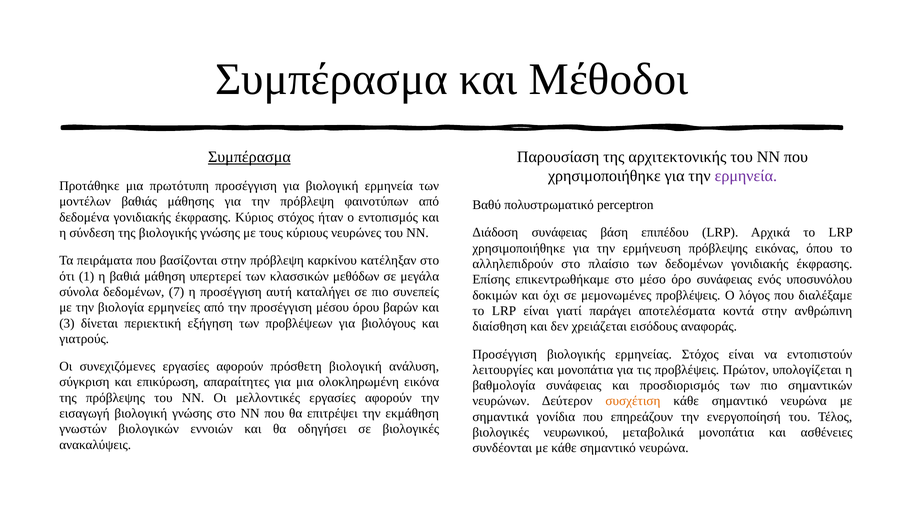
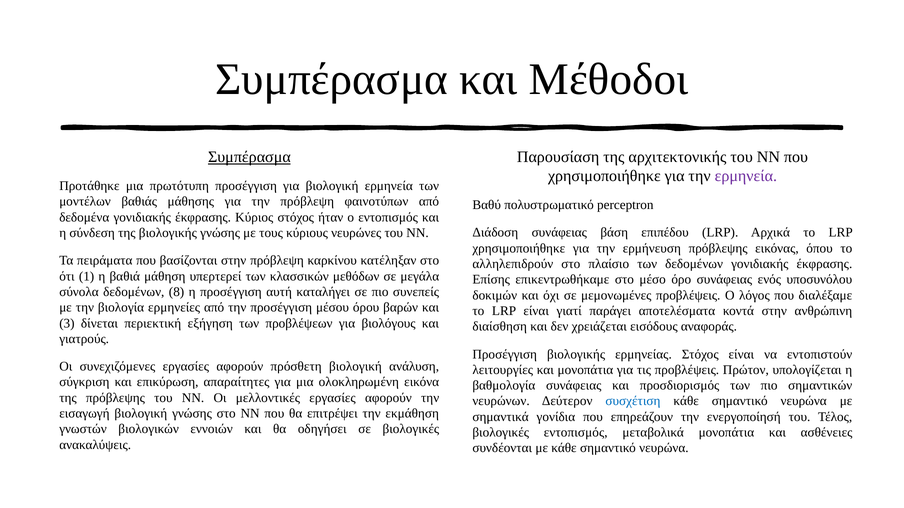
7: 7 -> 8
συσχέτιση colour: orange -> blue
βιολογικές νευρωνικού: νευρωνικού -> εντοπισμός
